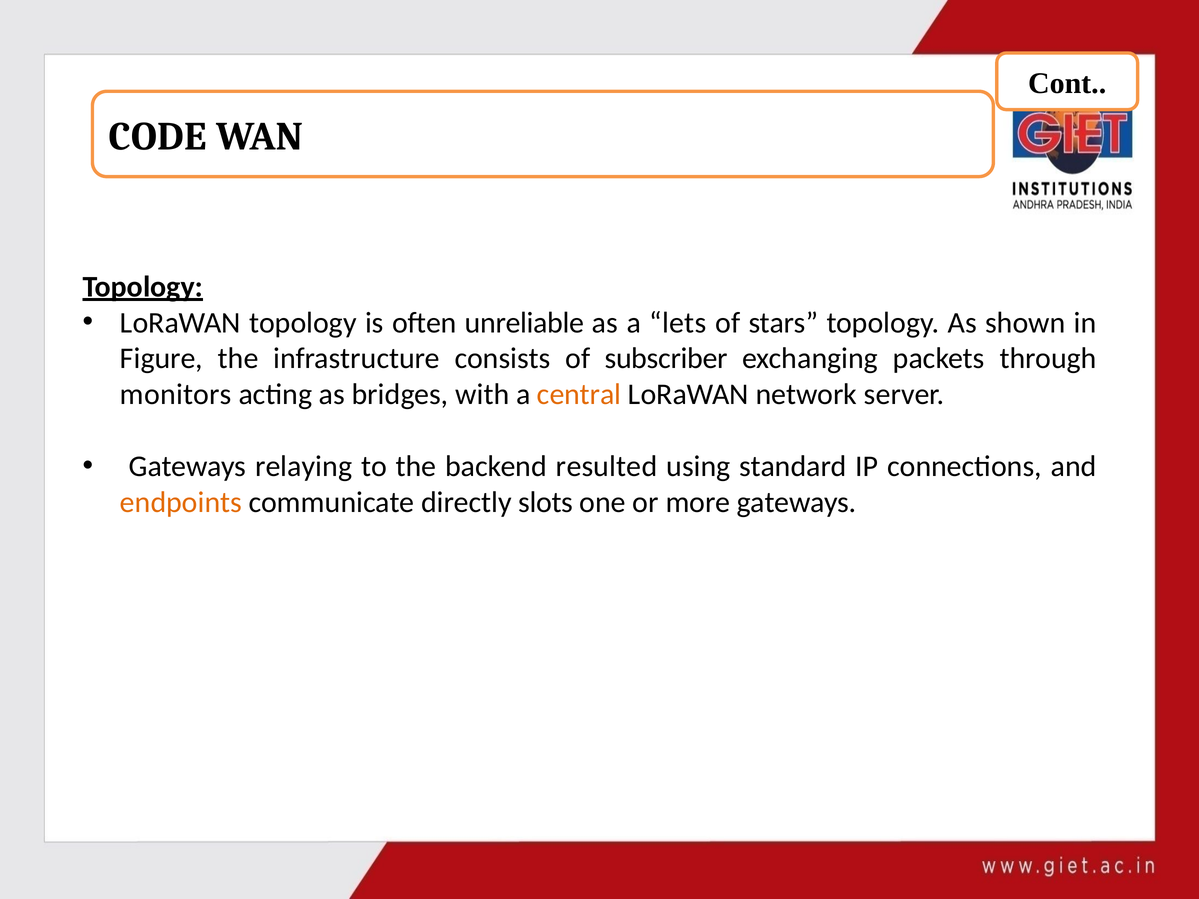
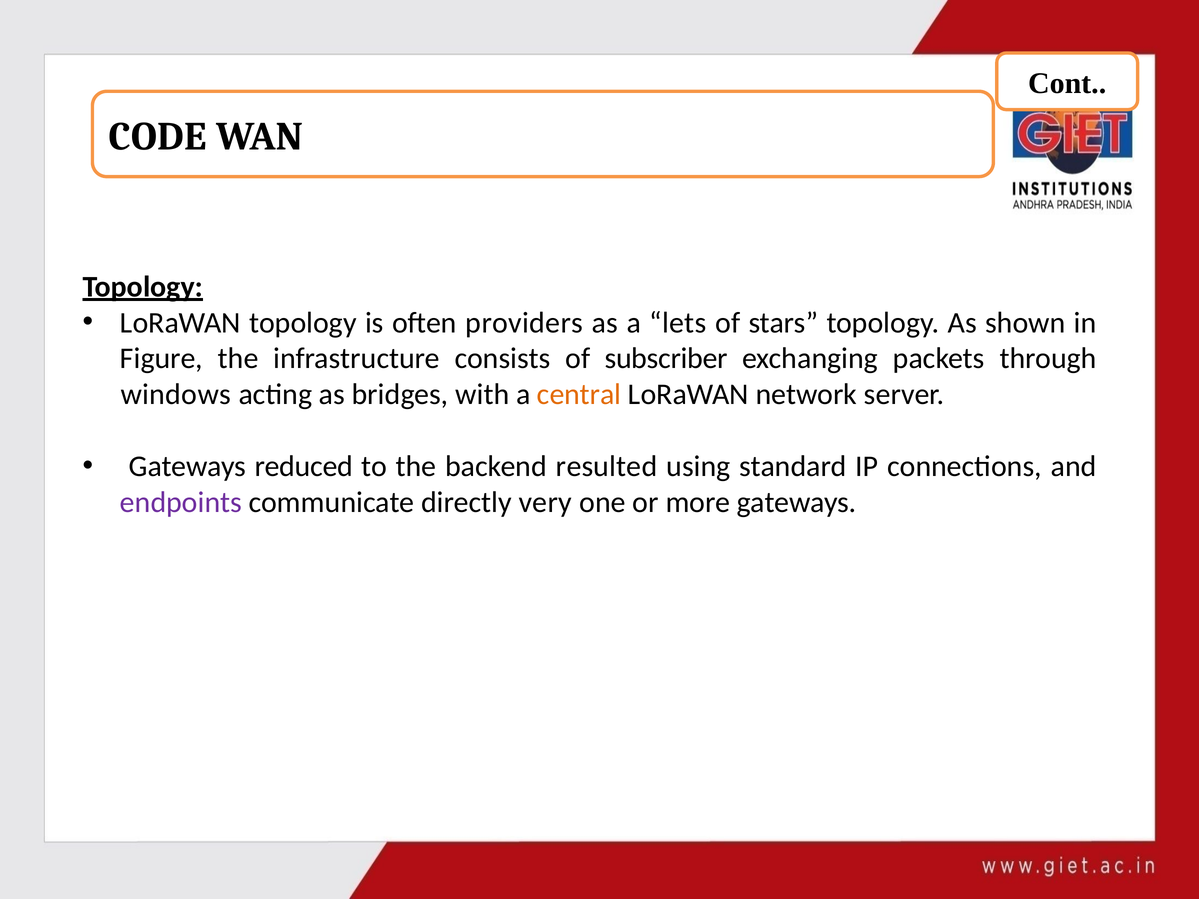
unreliable: unreliable -> providers
monitors: monitors -> windows
relaying: relaying -> reduced
endpoints colour: orange -> purple
slots: slots -> very
